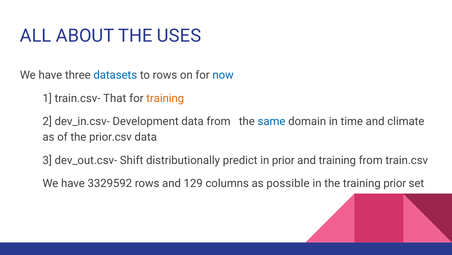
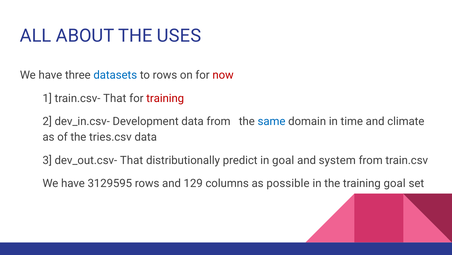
now colour: blue -> red
training at (165, 98) colour: orange -> red
prior.csv: prior.csv -> tries.csv
dev_out.csv- Shift: Shift -> That
in prior: prior -> goal
and training: training -> system
3329592: 3329592 -> 3129595
training prior: prior -> goal
